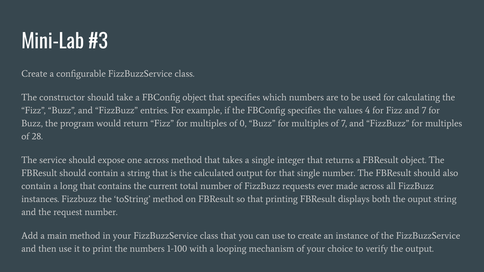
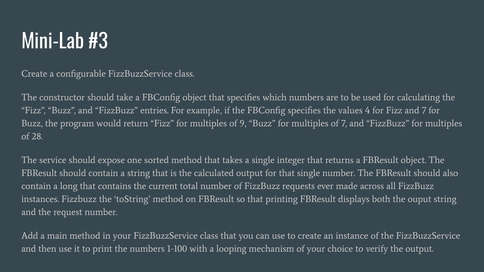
0: 0 -> 9
one across: across -> sorted
